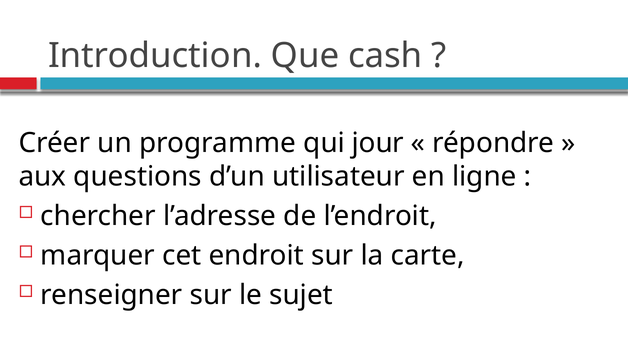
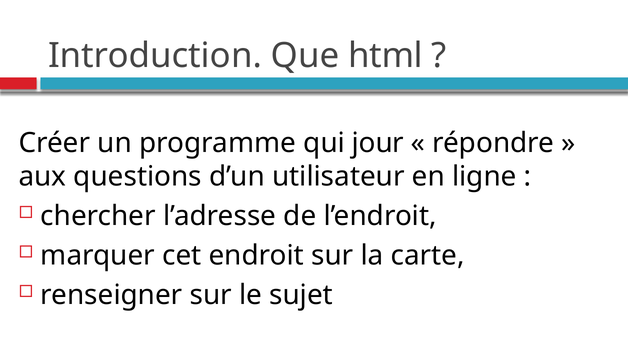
cash: cash -> html
